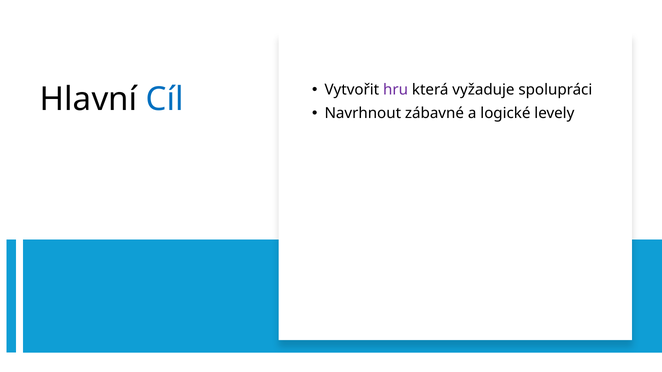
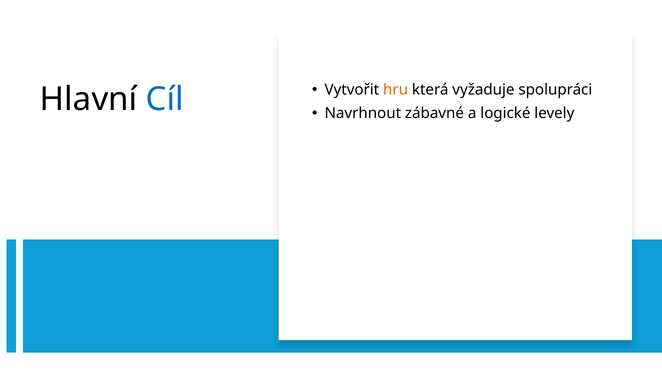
hru colour: purple -> orange
